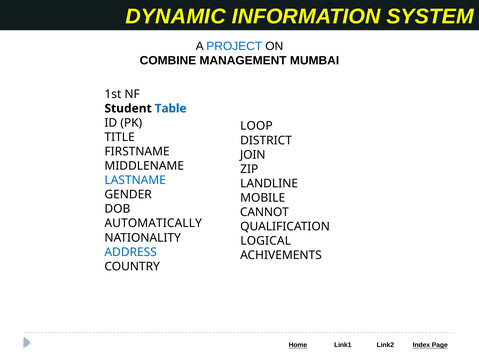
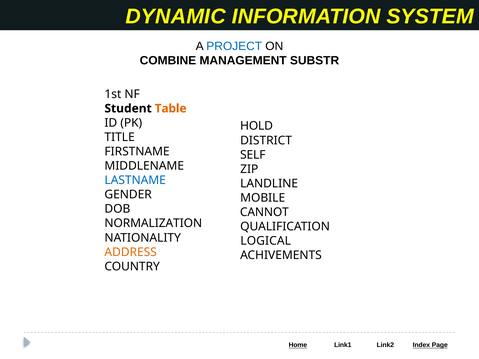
MUMBAI: MUMBAI -> SUBSTR
Table colour: blue -> orange
LOOP: LOOP -> HOLD
JOIN: JOIN -> SELF
AUTOMATICALLY: AUTOMATICALLY -> NORMALIZATION
ADDRESS colour: blue -> orange
